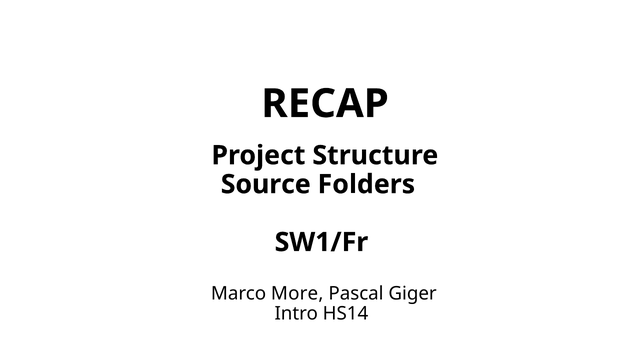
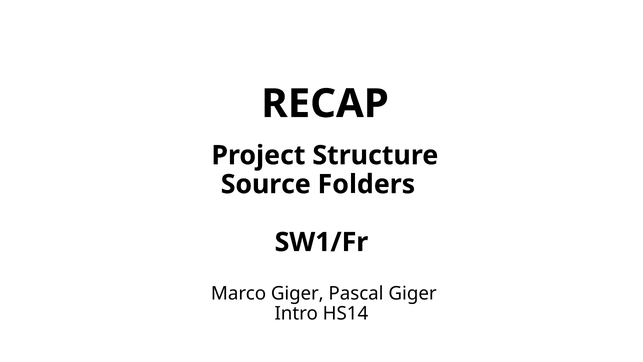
Marco More: More -> Giger
